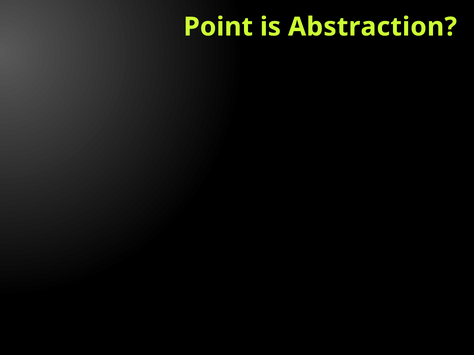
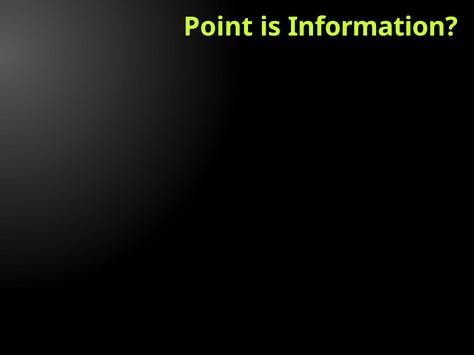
Abstraction: Abstraction -> Information
